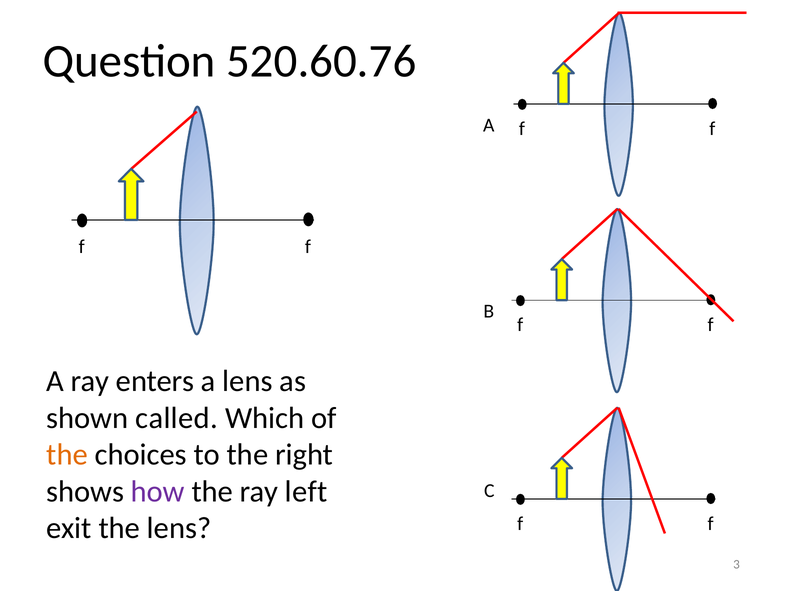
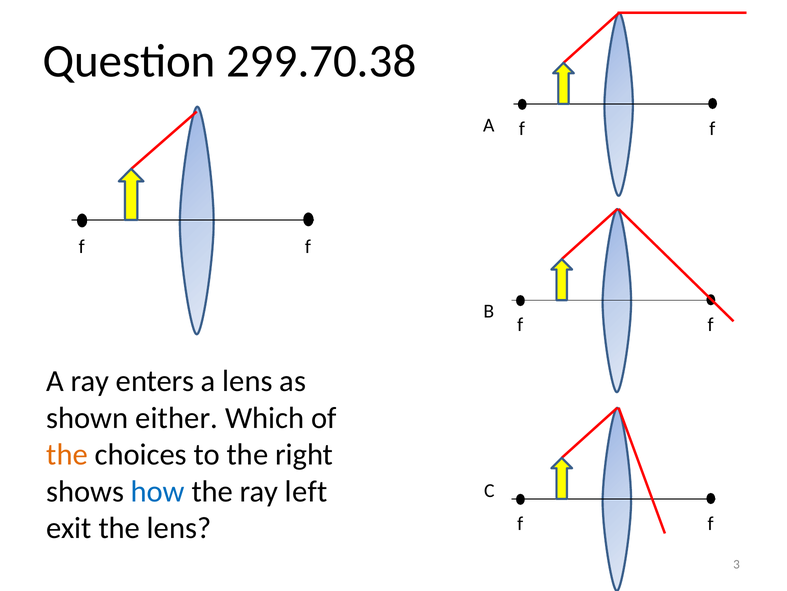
520.60.76: 520.60.76 -> 299.70.38
called: called -> either
how colour: purple -> blue
